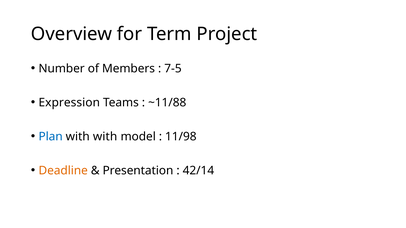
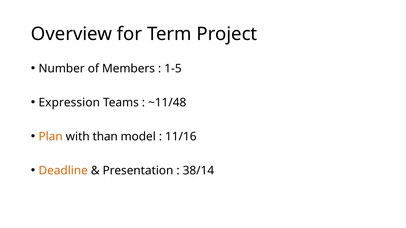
7-5: 7-5 -> 1-5
~11/88: ~11/88 -> ~11/48
Plan colour: blue -> orange
with with: with -> than
11/98: 11/98 -> 11/16
42/14: 42/14 -> 38/14
